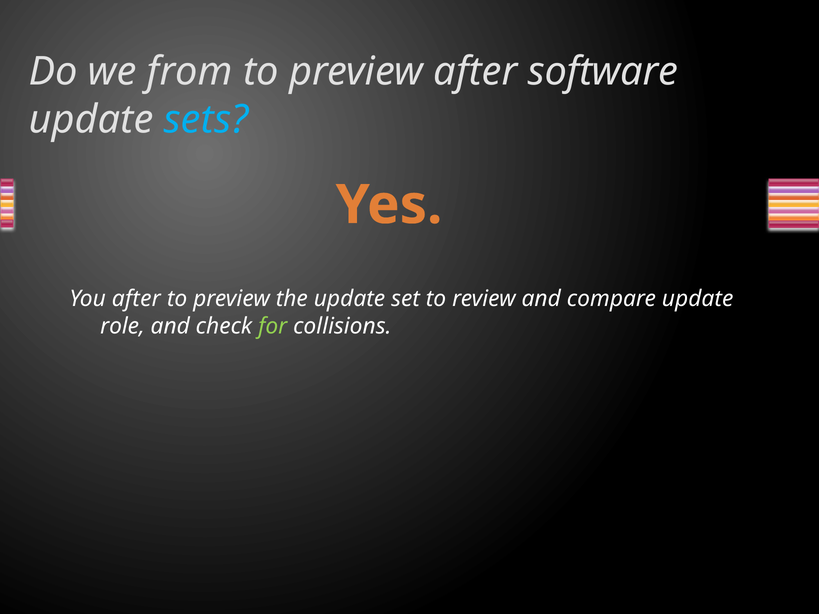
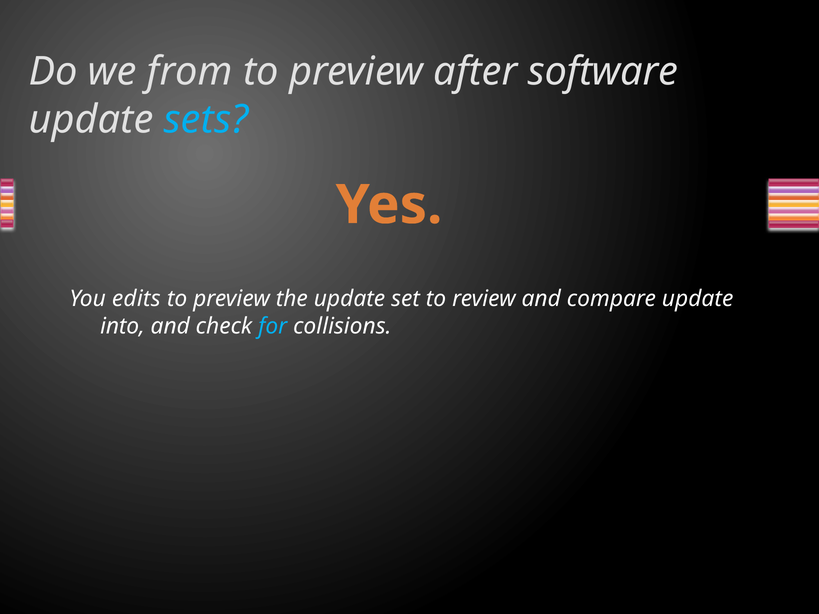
You after: after -> edits
role: role -> into
for colour: light green -> light blue
